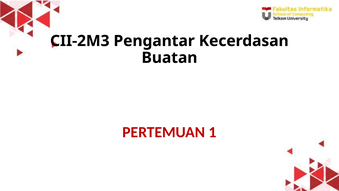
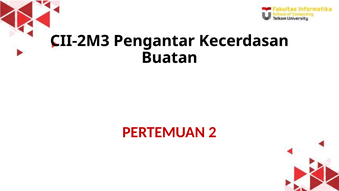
1: 1 -> 2
